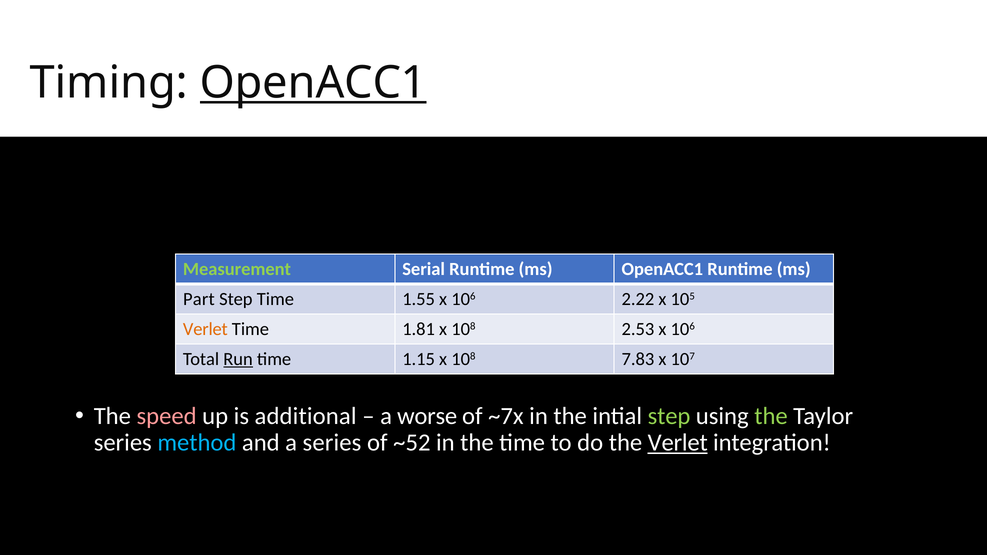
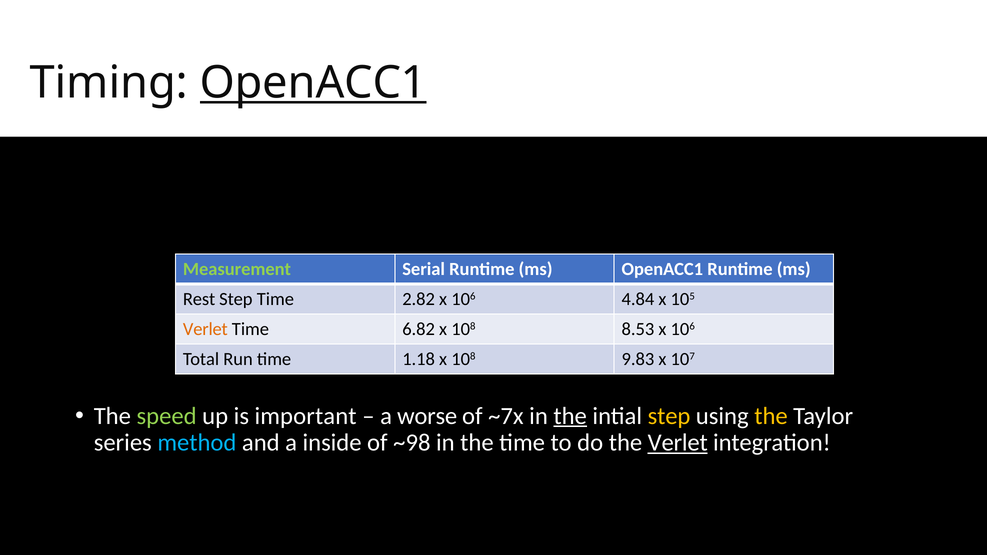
Part: Part -> Rest
1.55: 1.55 -> 2.82
2.22: 2.22 -> 4.84
1.81: 1.81 -> 6.82
2.53: 2.53 -> 8.53
Run underline: present -> none
1.15: 1.15 -> 1.18
7.83: 7.83 -> 9.83
speed colour: pink -> light green
additional: additional -> important
the at (570, 416) underline: none -> present
step at (669, 416) colour: light green -> yellow
the at (771, 416) colour: light green -> yellow
a series: series -> inside
~52: ~52 -> ~98
